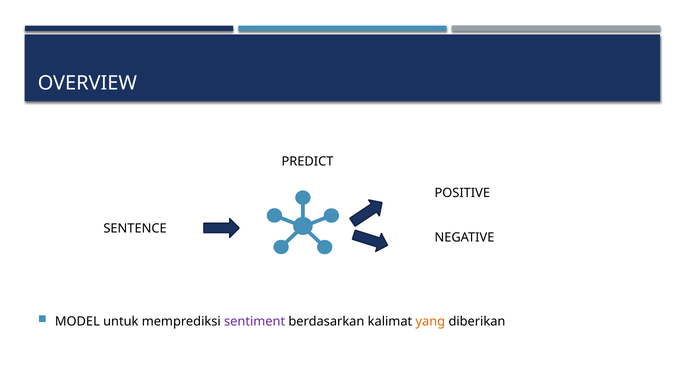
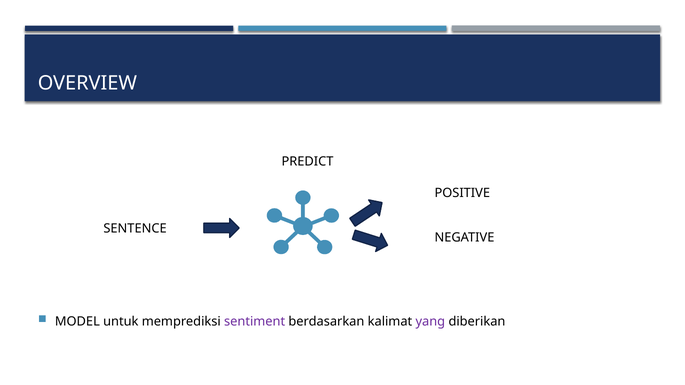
yang colour: orange -> purple
